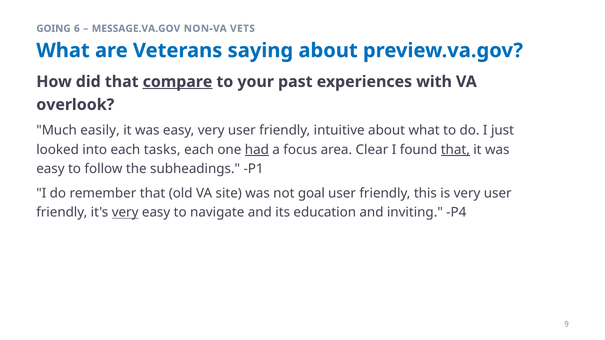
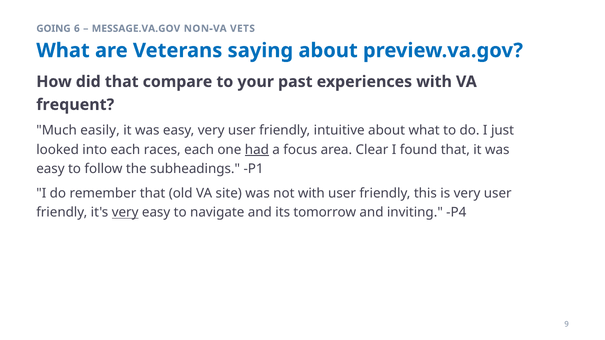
compare underline: present -> none
overlook: overlook -> frequent
tasks: tasks -> races
that at (455, 150) underline: present -> none
not goal: goal -> with
education: education -> tomorrow
